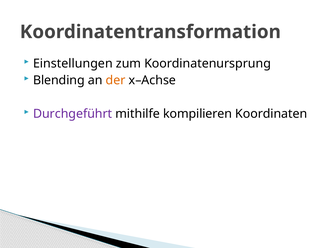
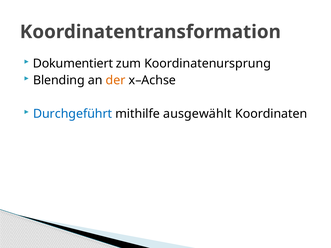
Einstellungen: Einstellungen -> Dokumentiert
Durchgeführt colour: purple -> blue
kompilieren: kompilieren -> ausgewählt
